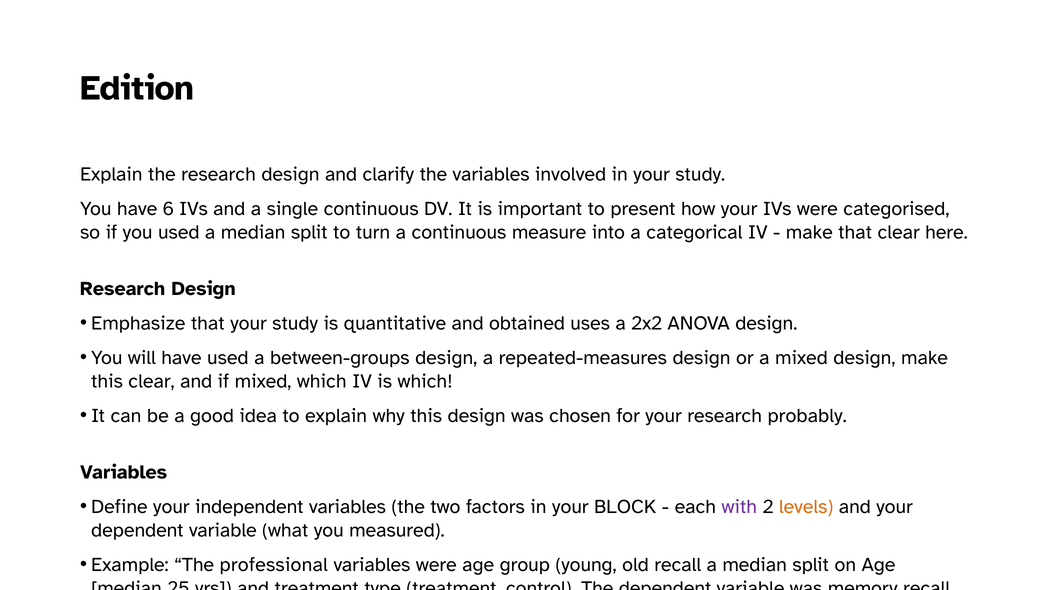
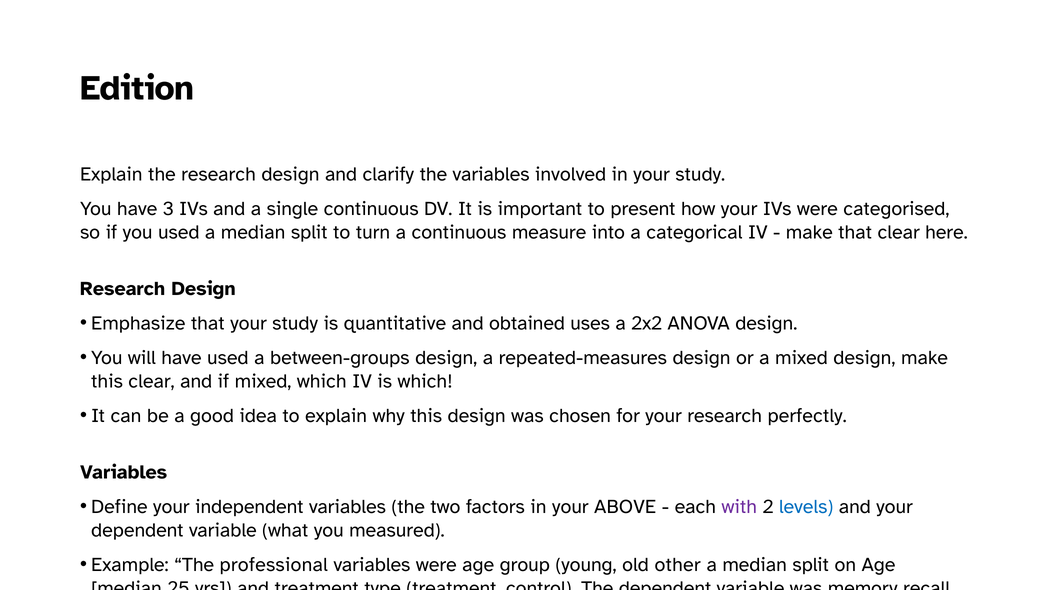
6: 6 -> 3
probably: probably -> perfectly
BLOCK: BLOCK -> ABOVE
levels colour: orange -> blue
old recall: recall -> other
